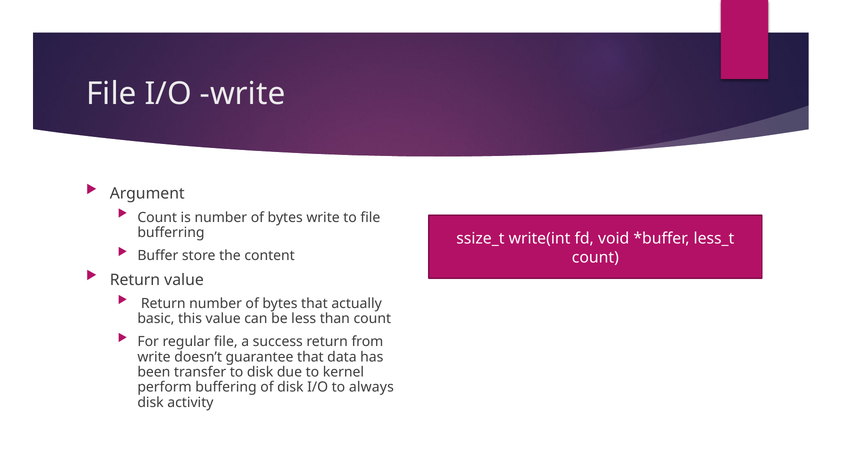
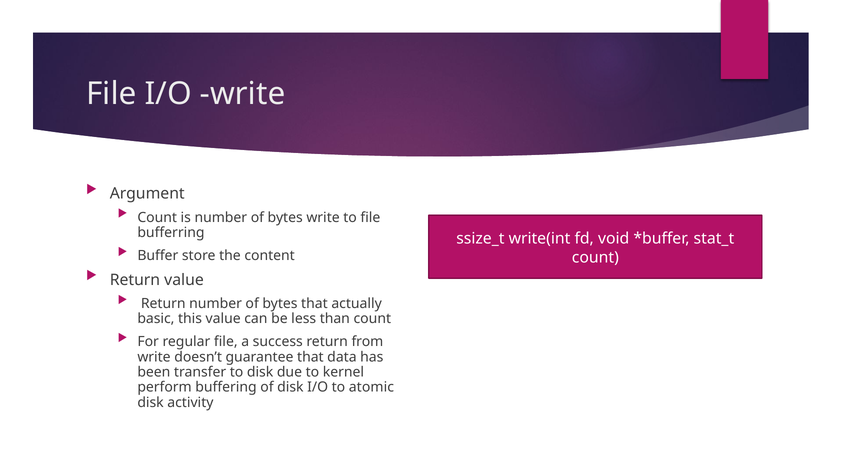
less_t: less_t -> stat_t
always: always -> atomic
